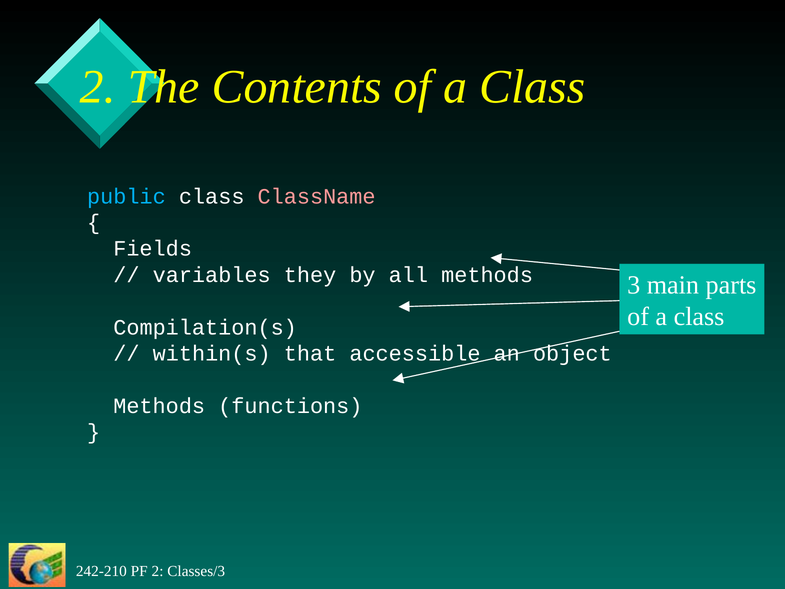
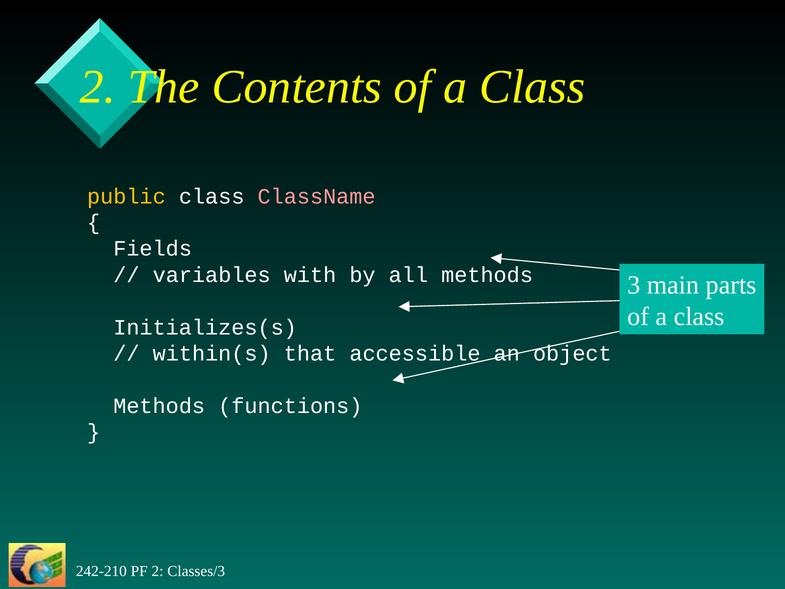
public colour: light blue -> yellow
they: they -> with
Compilation(s: Compilation(s -> Initializes(s
